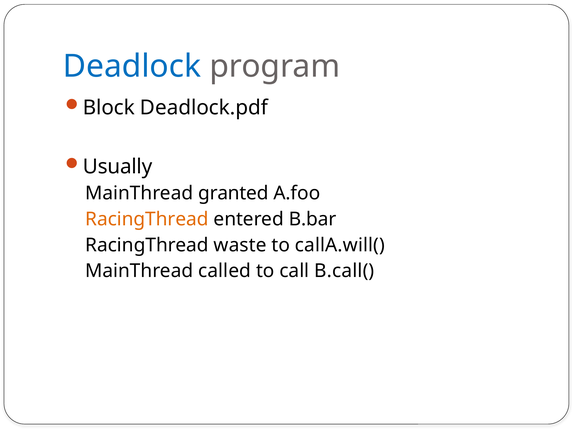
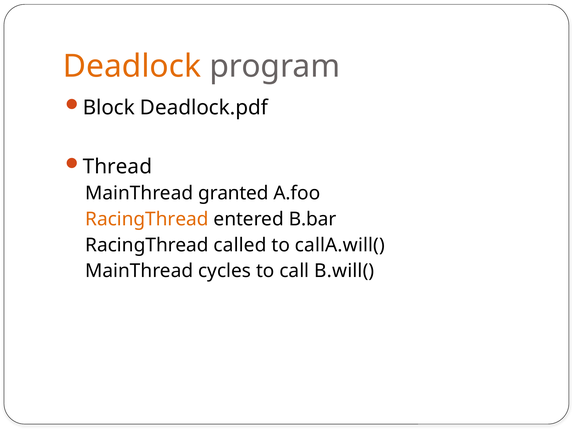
Deadlock colour: blue -> orange
Usually: Usually -> Thread
waste: waste -> called
called: called -> cycles
B.call(: B.call( -> B.will(
